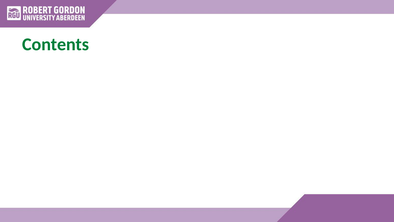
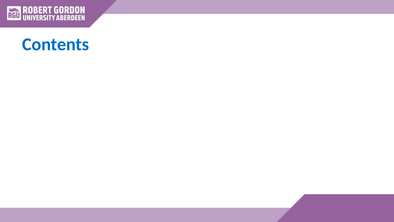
Contents colour: green -> blue
